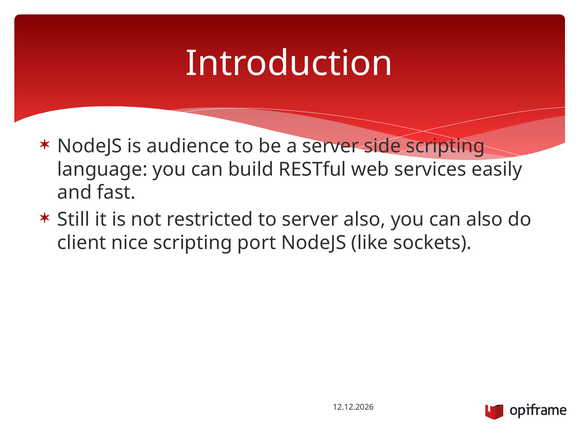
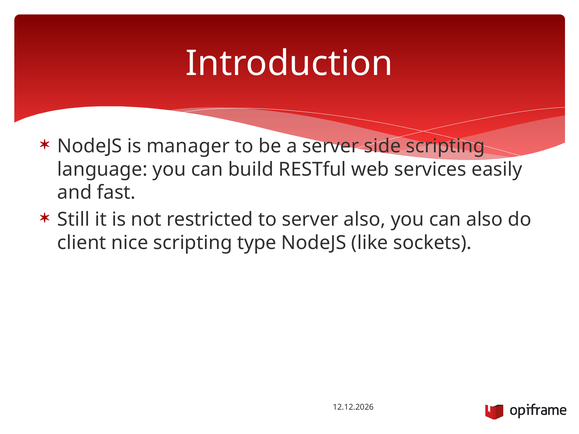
audience: audience -> manager
port: port -> type
